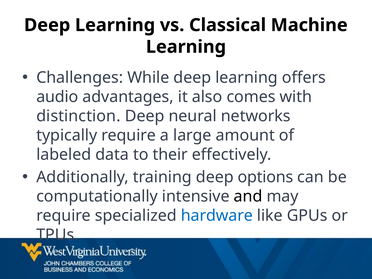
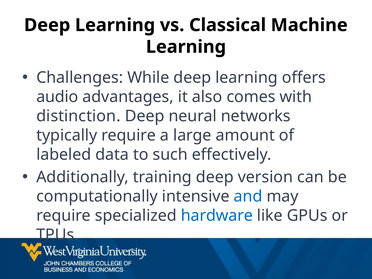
their: their -> such
options: options -> version
and colour: black -> blue
